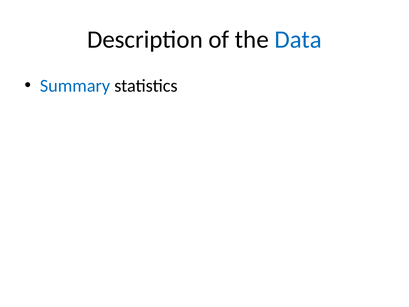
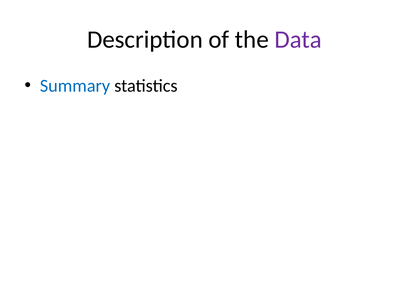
Data colour: blue -> purple
